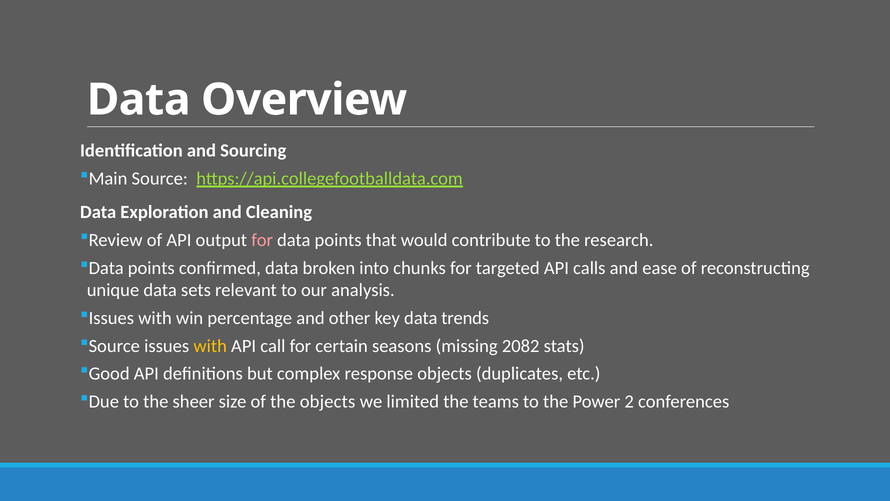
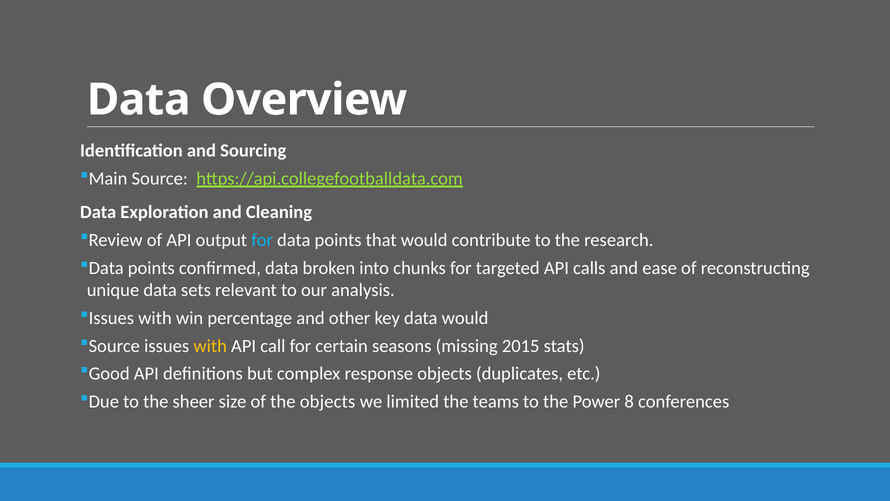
for at (262, 240) colour: pink -> light blue
data trends: trends -> would
2082: 2082 -> 2015
2: 2 -> 8
